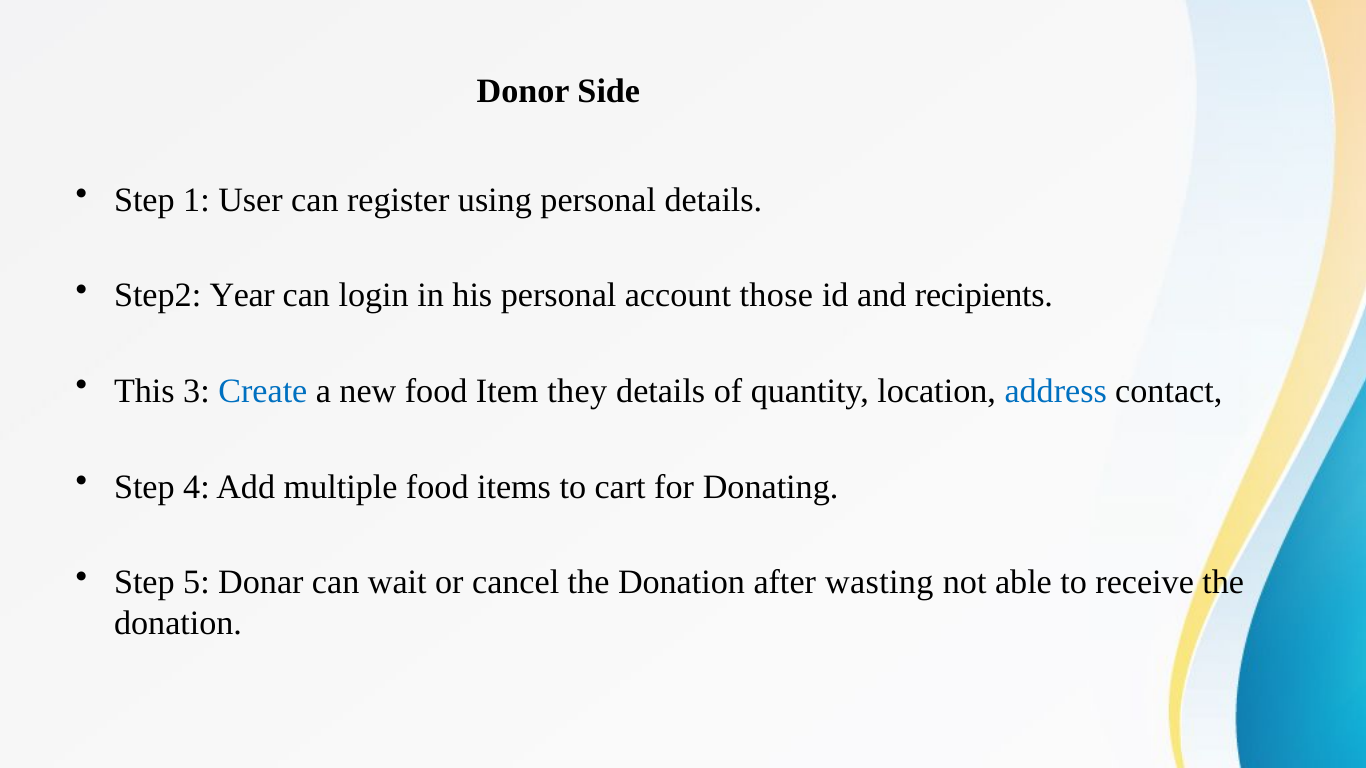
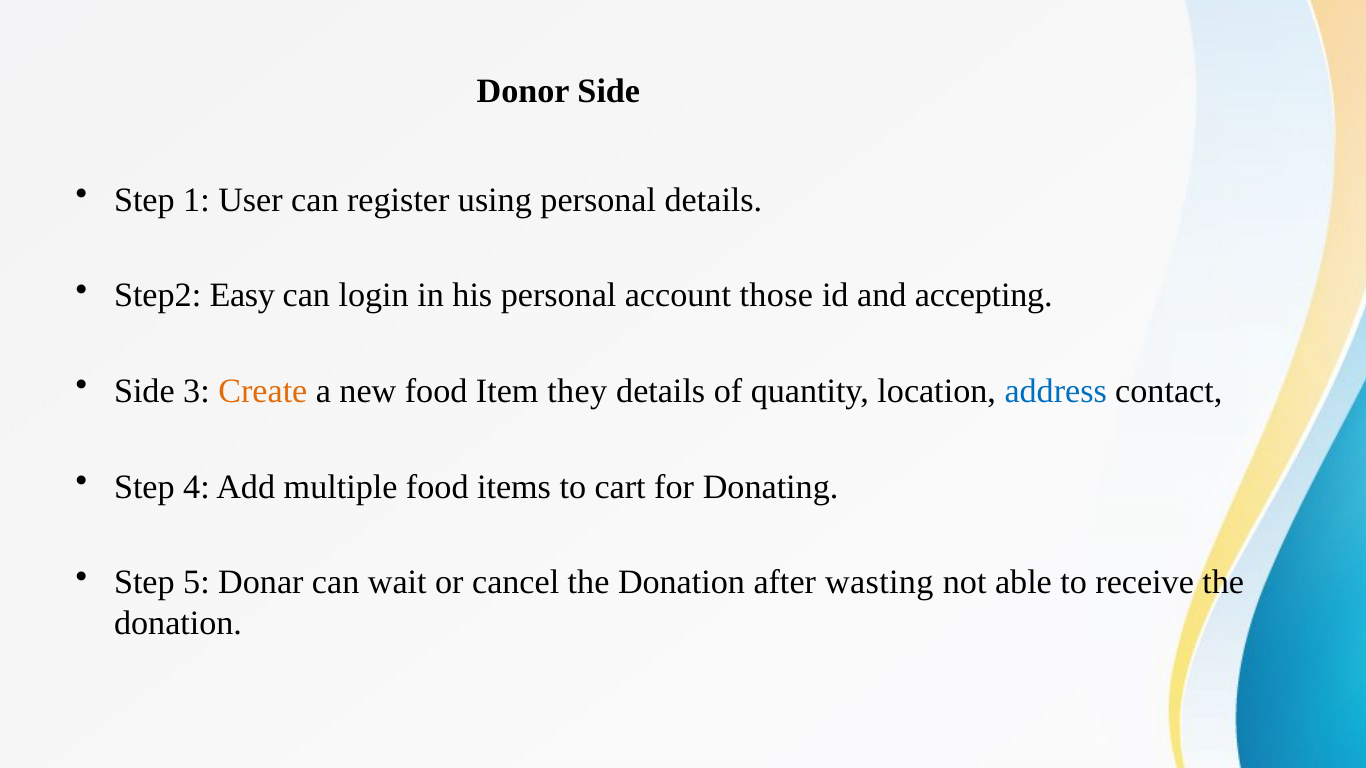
Year: Year -> Easy
recipients: recipients -> accepting
This at (144, 391): This -> Side
Create colour: blue -> orange
